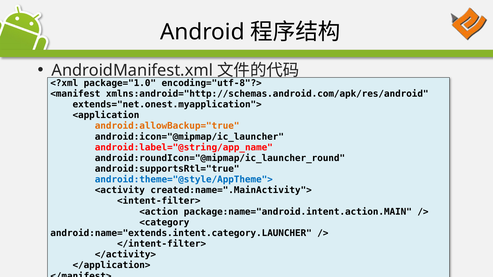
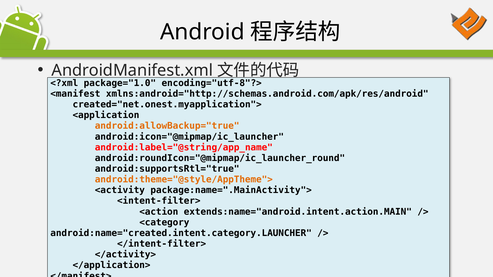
extends="net.onest.myapplication">: extends="net.onest.myapplication"> -> created="net.onest.myapplication">
android:theme="@style/AppTheme"> colour: blue -> orange
created:name=".MainActivity">: created:name=".MainActivity"> -> package:name=".MainActivity">
package:name="android.intent.action.MAIN: package:name="android.intent.action.MAIN -> extends:name="android.intent.action.MAIN
android:name="extends.intent.category.LAUNCHER: android:name="extends.intent.category.LAUNCHER -> android:name="created.intent.category.LAUNCHER
